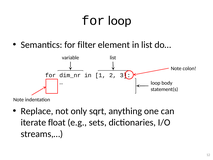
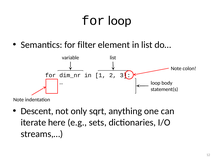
Replace: Replace -> Descent
float: float -> here
